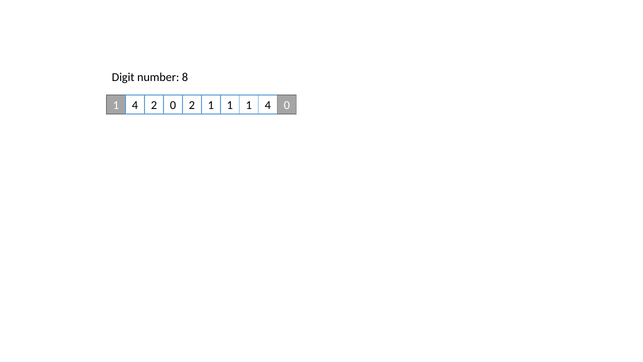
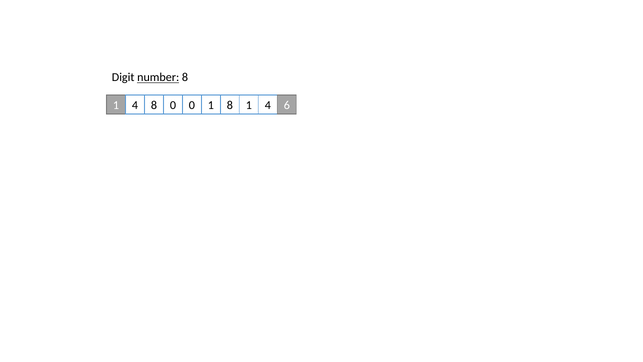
number underline: none -> present
4 2: 2 -> 8
0 2: 2 -> 0
1 at (230, 105): 1 -> 8
4 0: 0 -> 6
